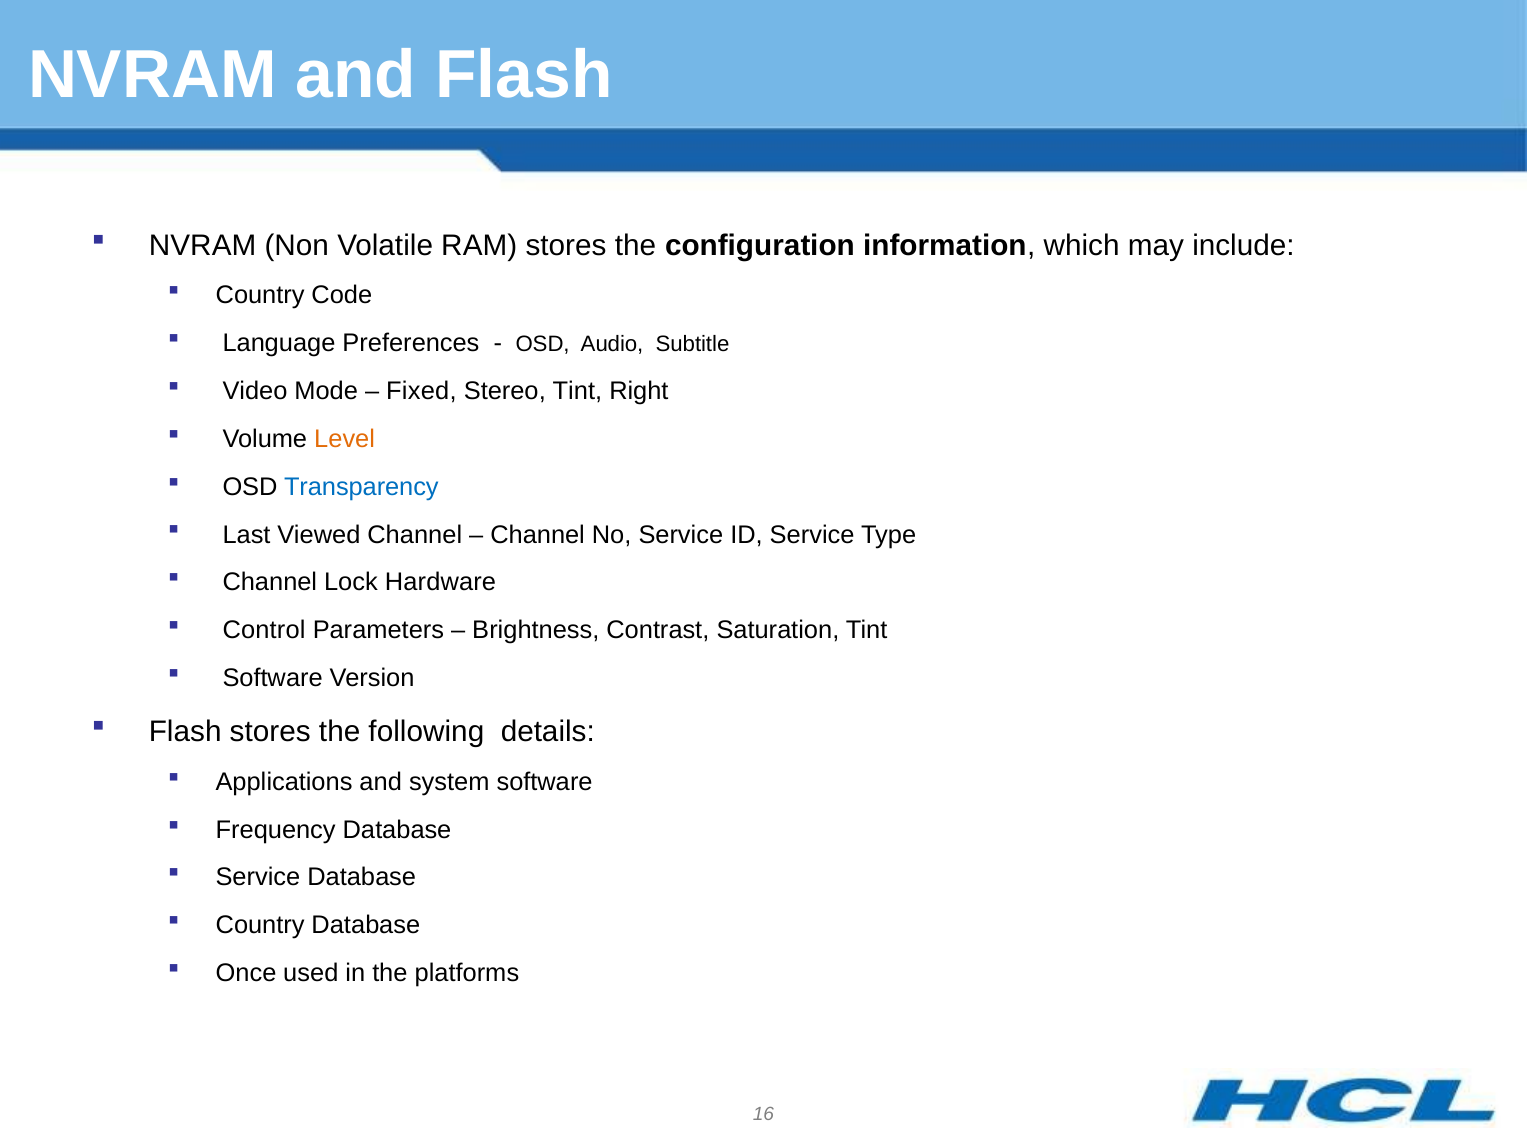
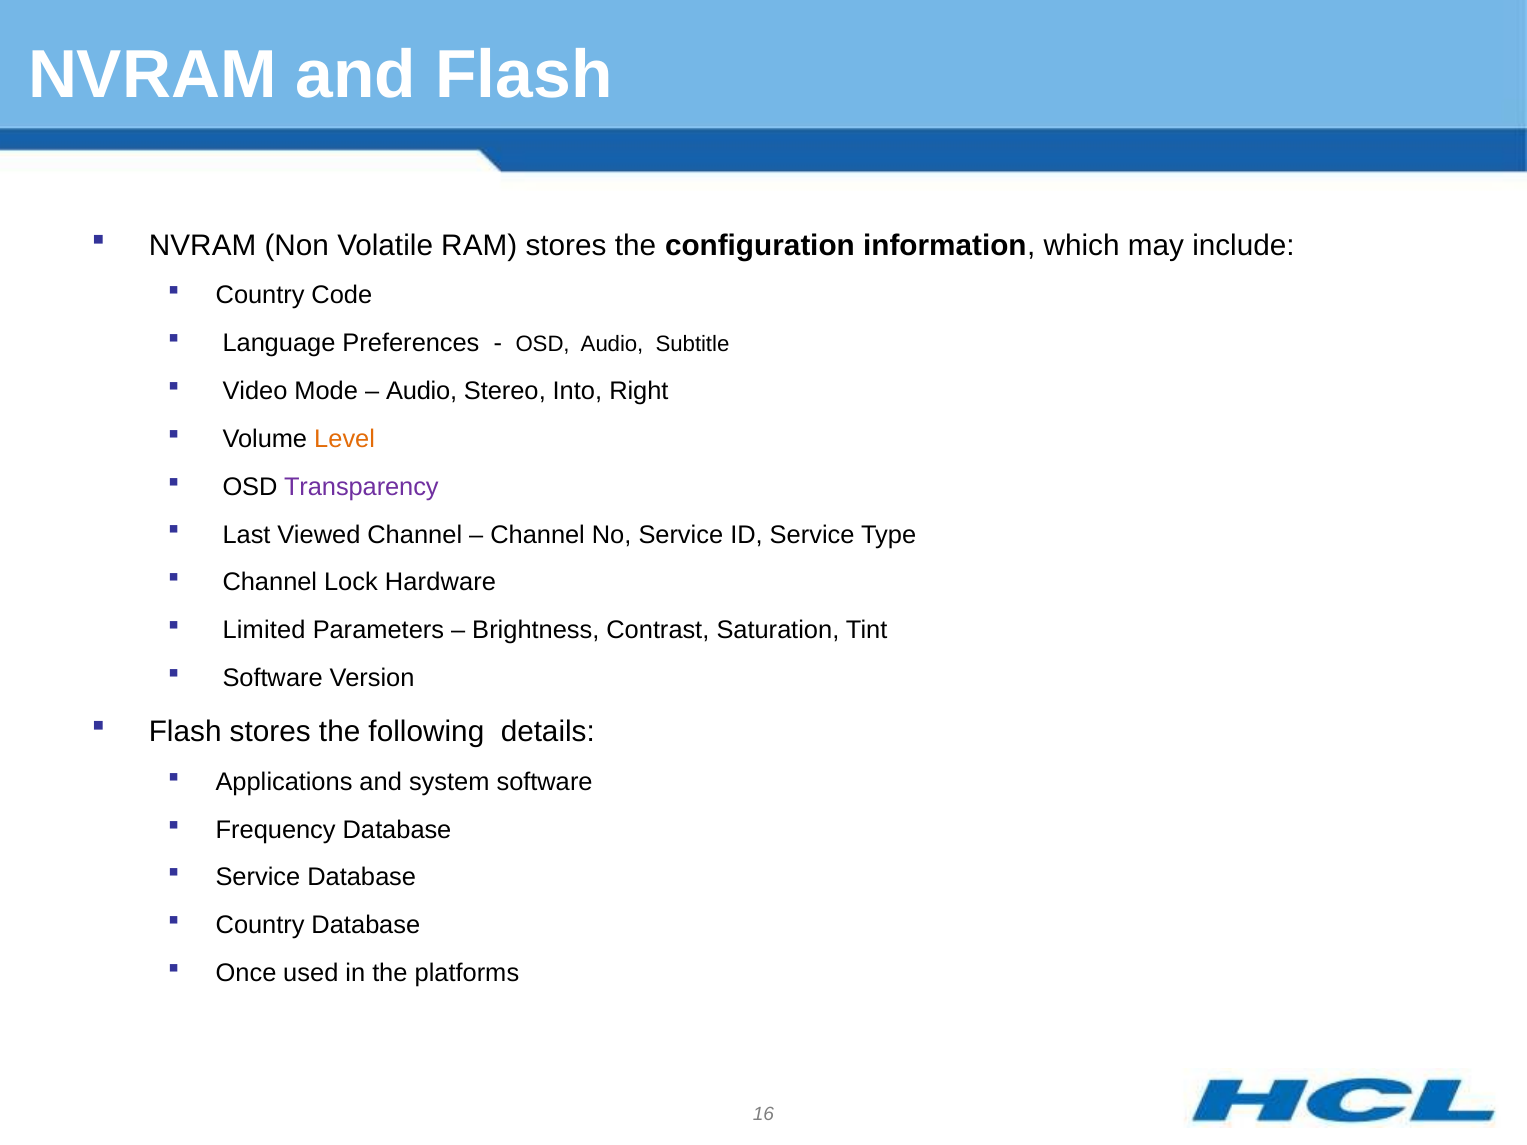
Fixed at (421, 391): Fixed -> Audio
Stereo Tint: Tint -> Into
Transparency colour: blue -> purple
Control: Control -> Limited
